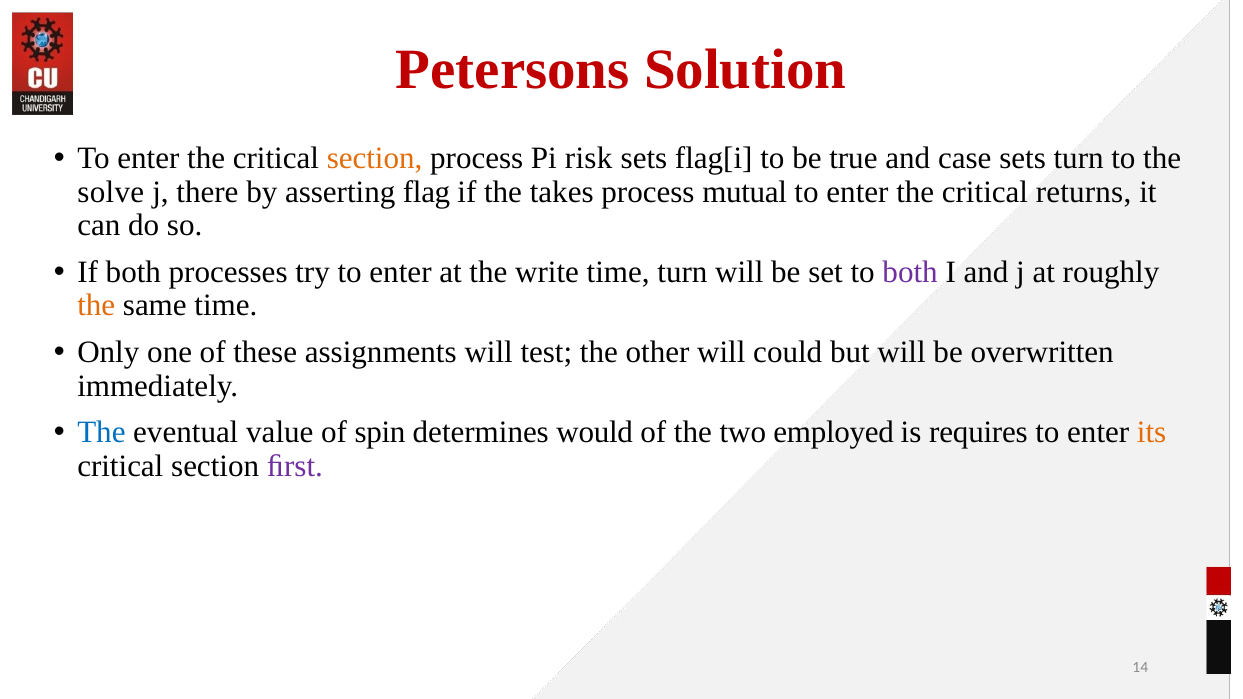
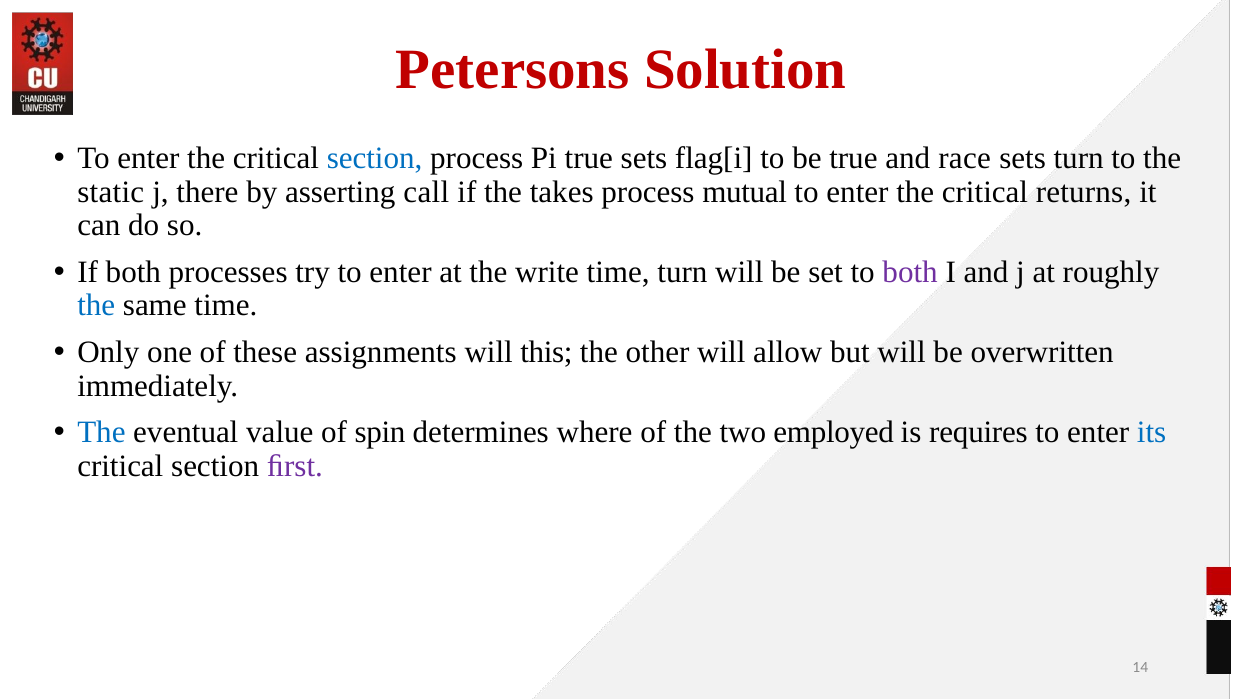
section at (375, 159) colour: orange -> blue
Pi risk: risk -> true
case: case -> race
solve: solve -> static
flag: flag -> call
the at (96, 306) colour: orange -> blue
test: test -> this
could: could -> allow
would: would -> where
its colour: orange -> blue
